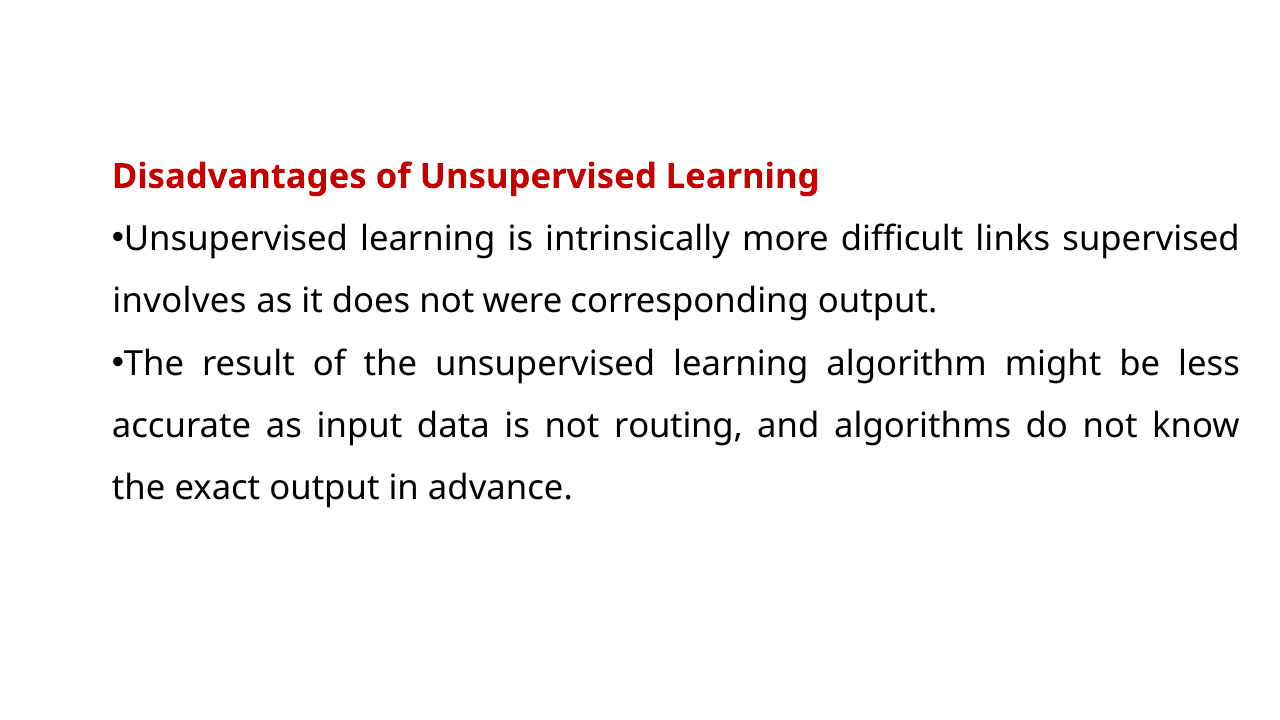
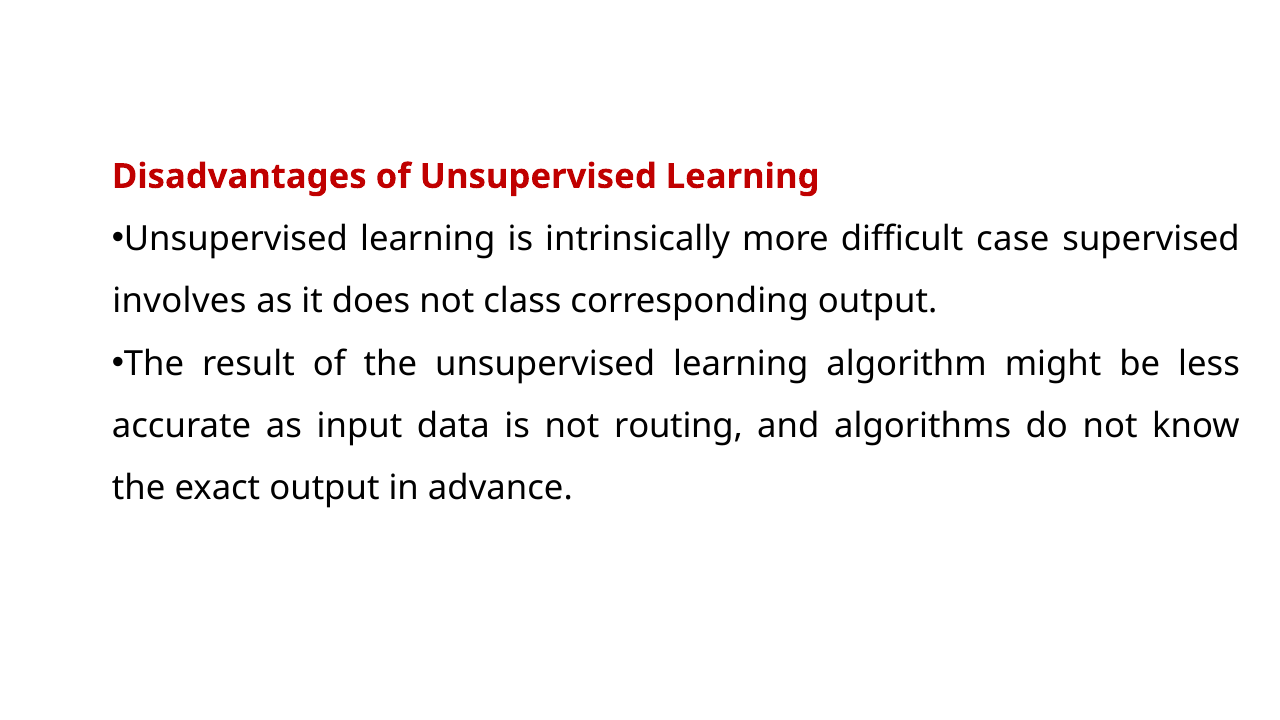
links: links -> case
were: were -> class
